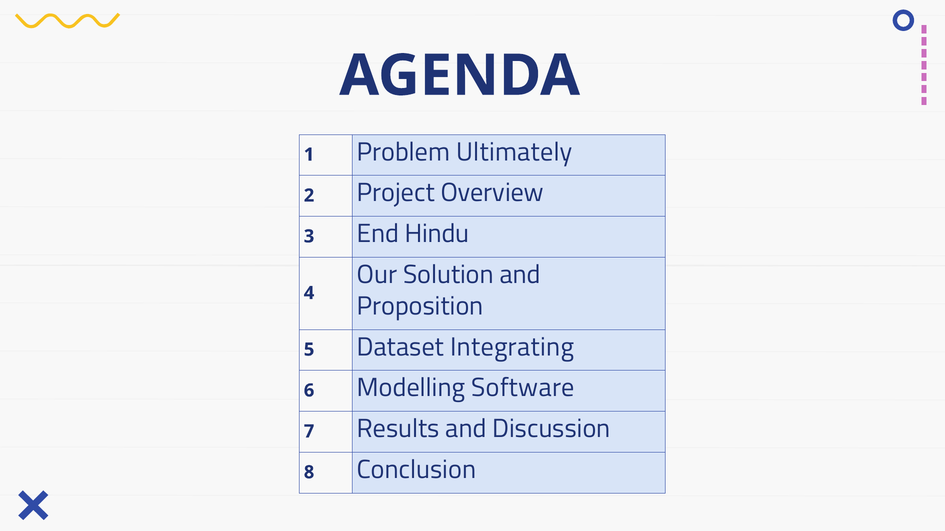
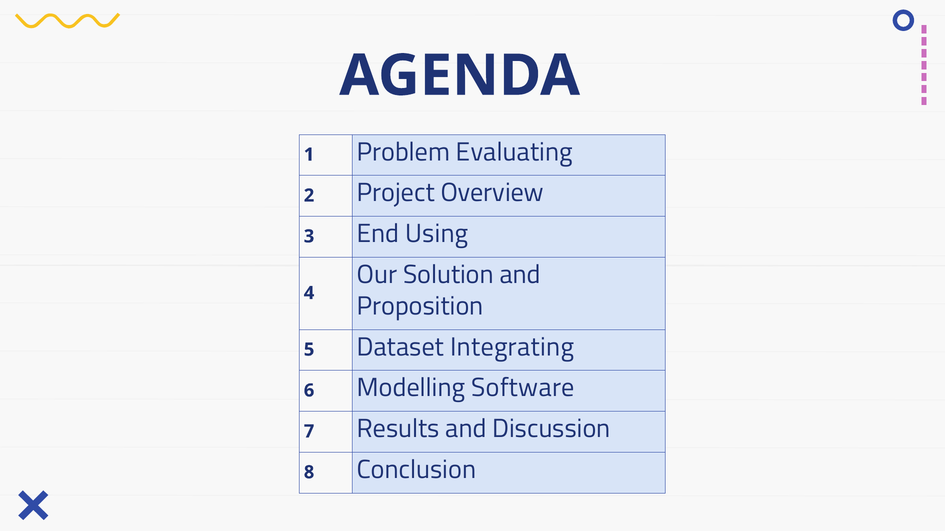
Ultimately: Ultimately -> Evaluating
Hindu: Hindu -> Using
